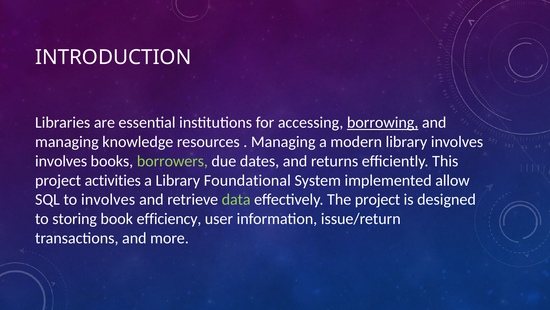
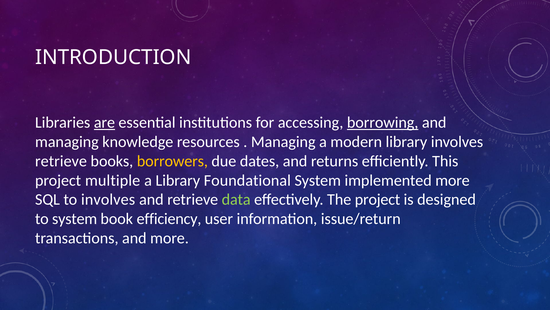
are underline: none -> present
involves at (61, 161): involves -> retrieve
borrowers colour: light green -> yellow
activities: activities -> multiple
implemented allow: allow -> more
to storing: storing -> system
